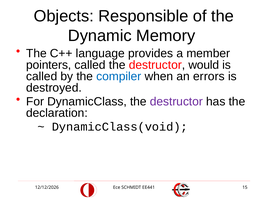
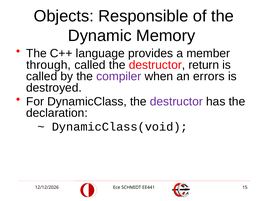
pointers: pointers -> through
would: would -> return
compiler colour: blue -> purple
